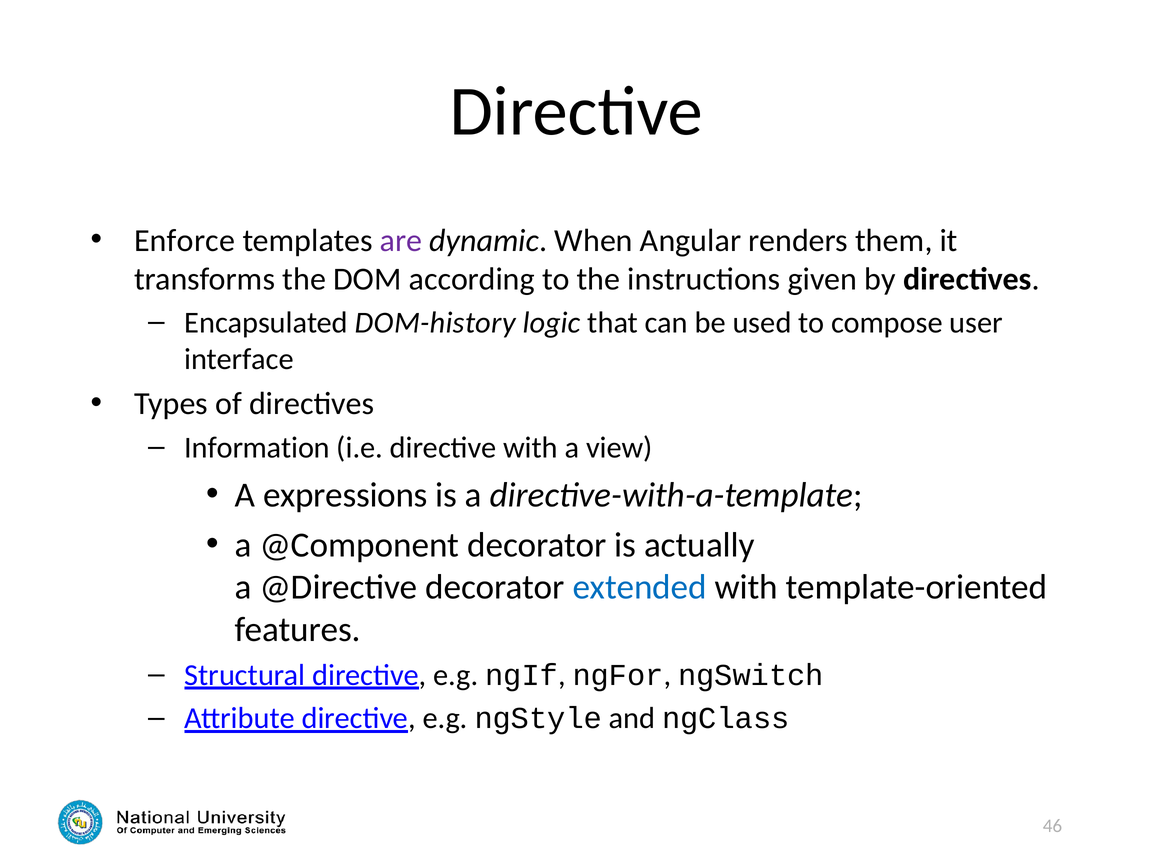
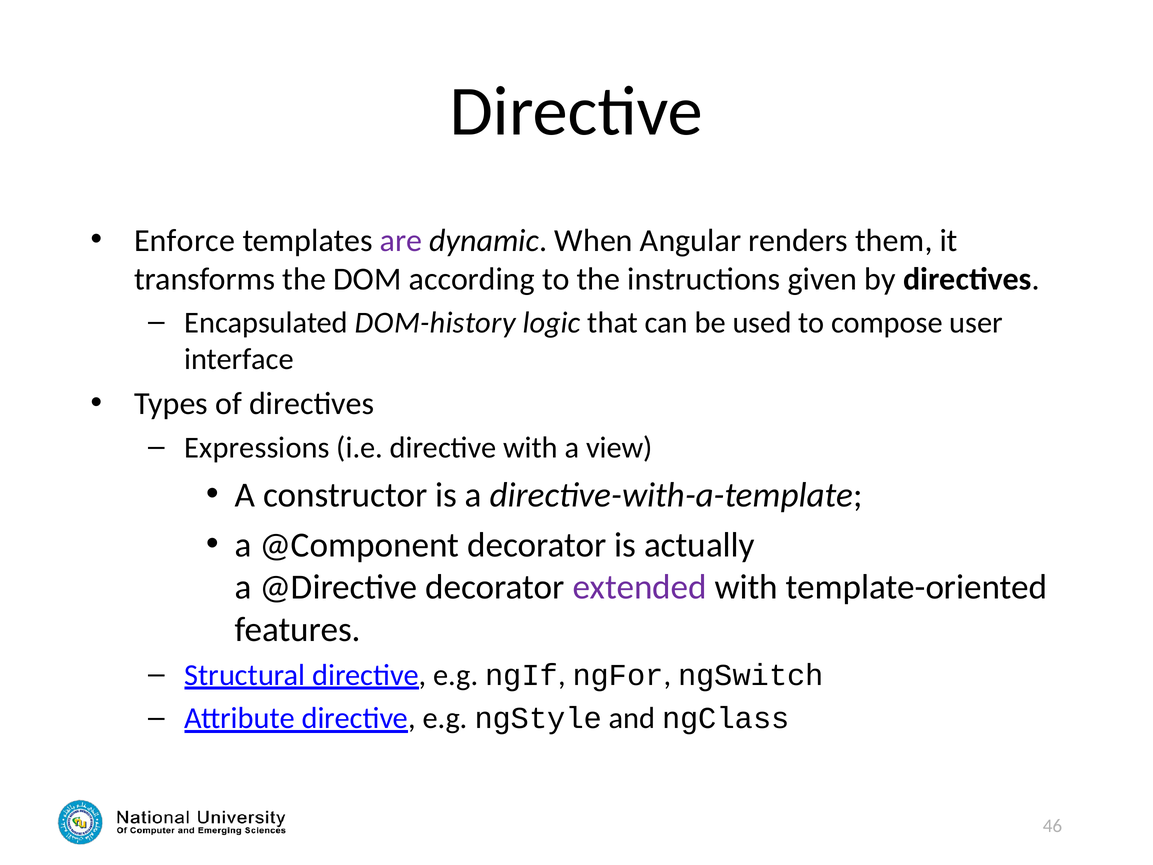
Information: Information -> Expressions
expressions: expressions -> constructor
extended colour: blue -> purple
